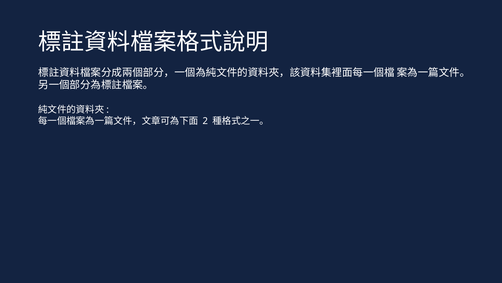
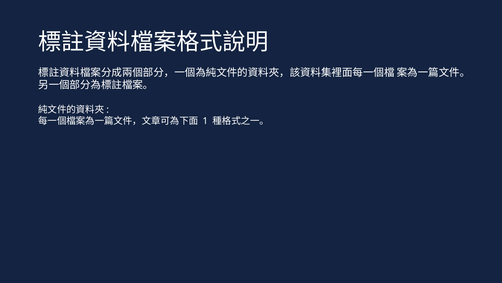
2: 2 -> 1
